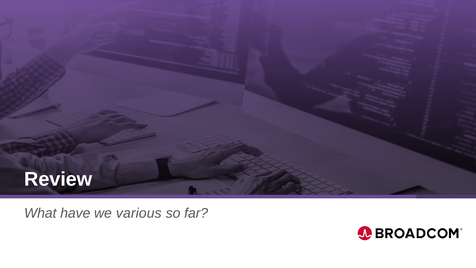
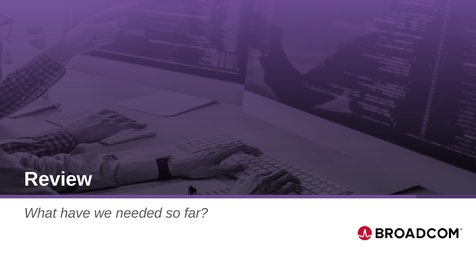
various: various -> needed
